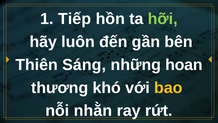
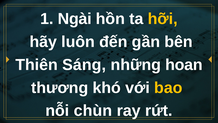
Tiếp: Tiếp -> Ngài
hỡi colour: light green -> yellow
nhằn: nhằn -> chùn
